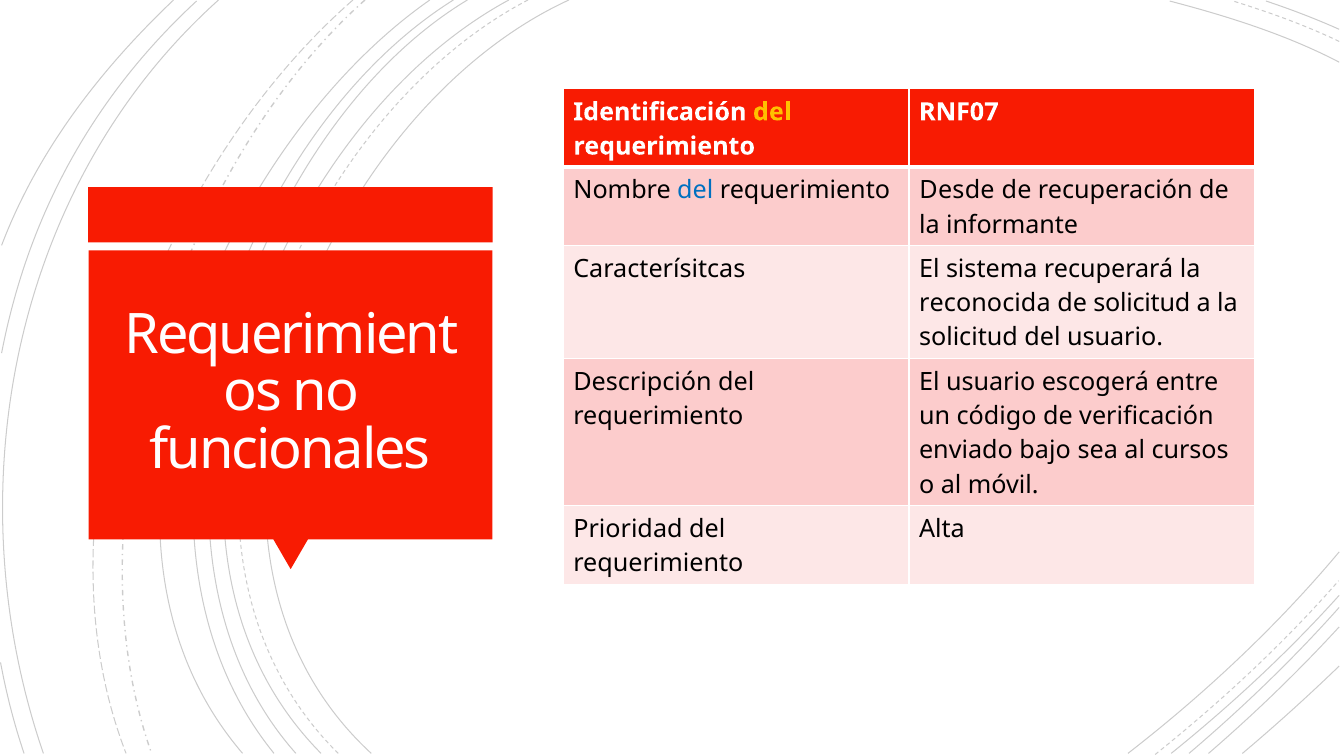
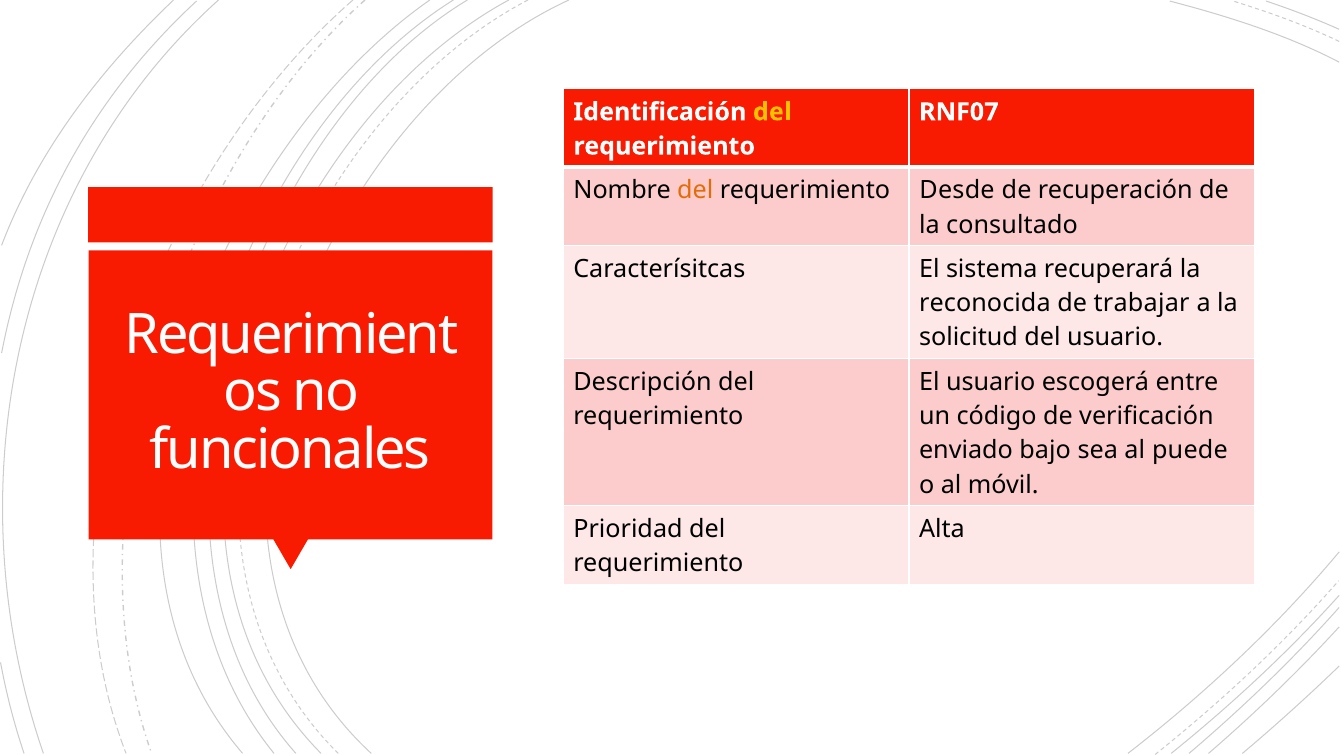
del at (695, 191) colour: blue -> orange
informante: informante -> consultado
de solicitud: solicitud -> trabajar
cursos: cursos -> puede
